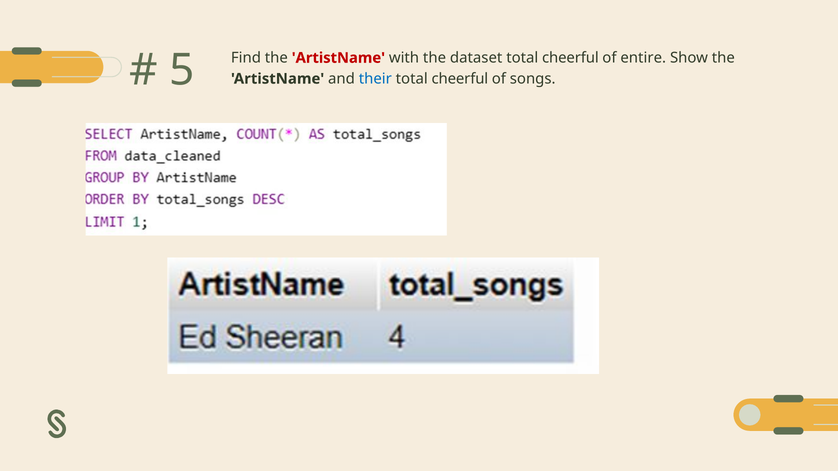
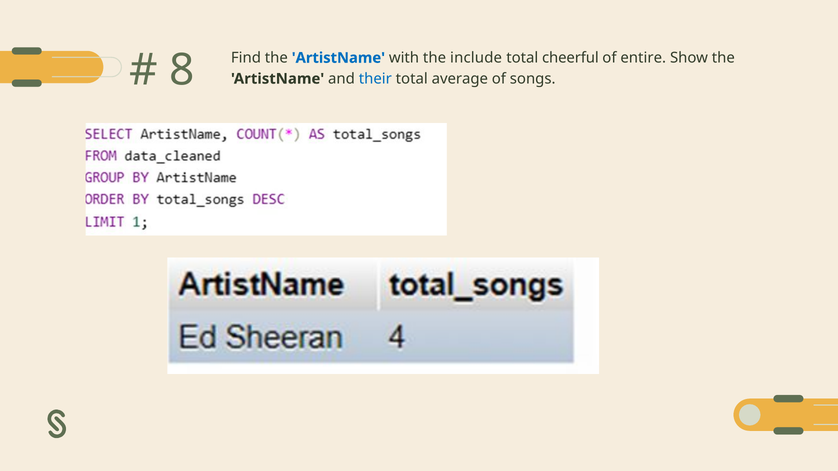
5: 5 -> 8
ArtistName at (338, 58) colour: red -> blue
dataset: dataset -> include
cheerful at (460, 79): cheerful -> average
